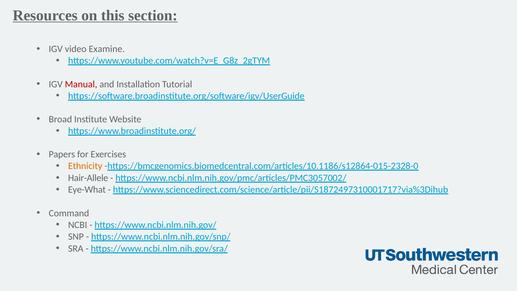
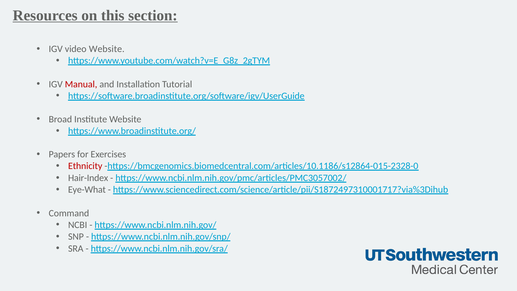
video Examine: Examine -> Website
Ethnicity colour: orange -> red
Hair-Allele: Hair-Allele -> Hair-Index
